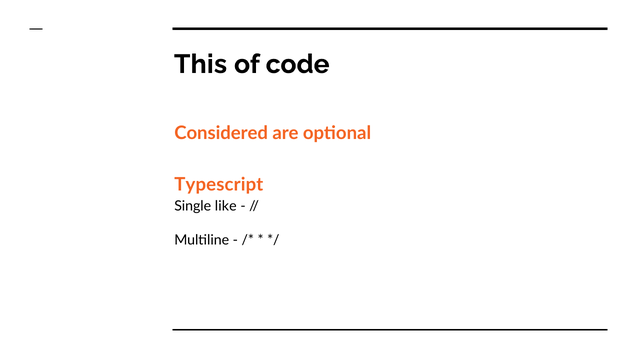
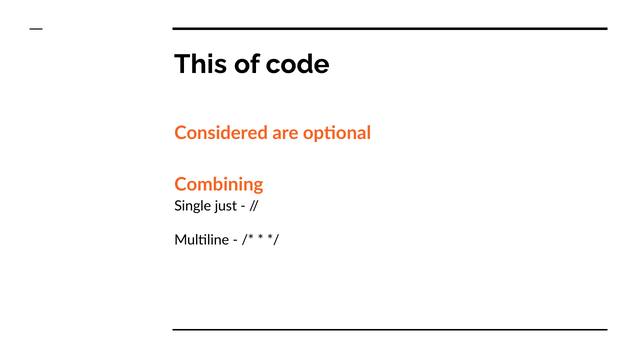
Typescript: Typescript -> Combining
like: like -> just
